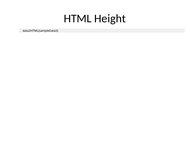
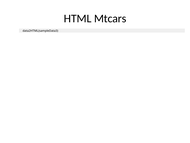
Height: Height -> Mtcars
